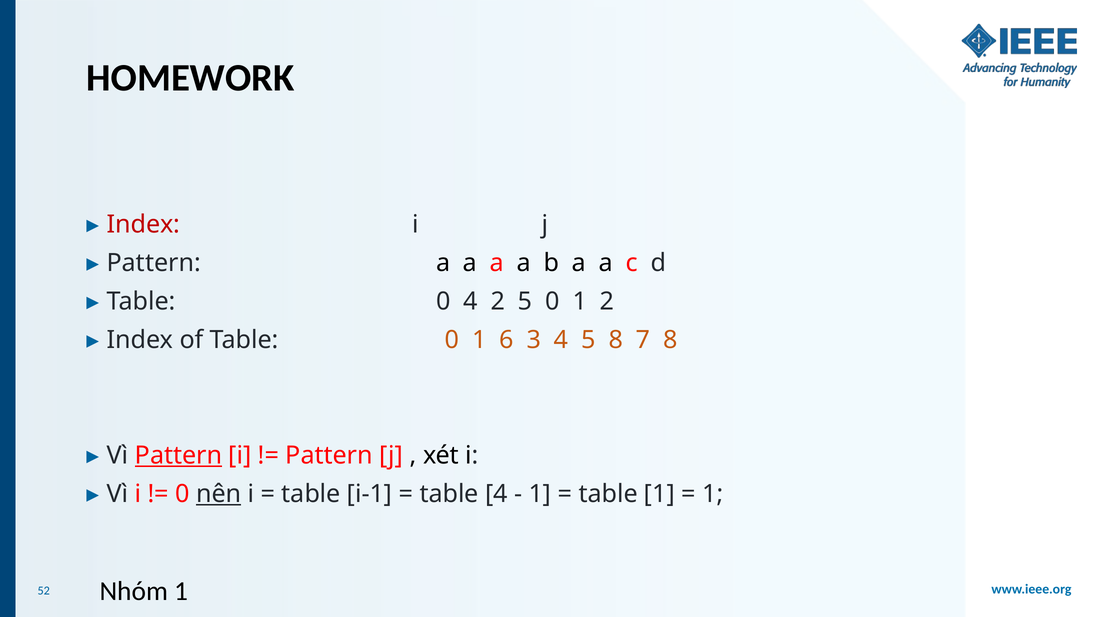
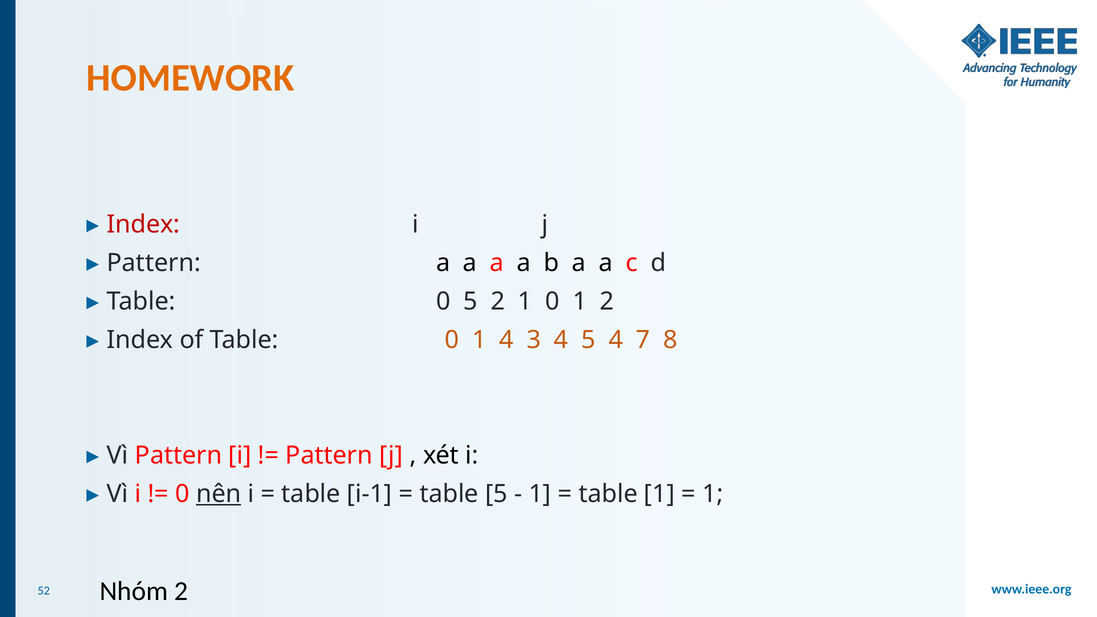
HOMEWORK colour: black -> orange
0 4: 4 -> 5
2 5: 5 -> 1
1 6: 6 -> 4
5 8: 8 -> 4
Pattern at (179, 455) underline: present -> none
table 4: 4 -> 5
Nhóm 1: 1 -> 2
